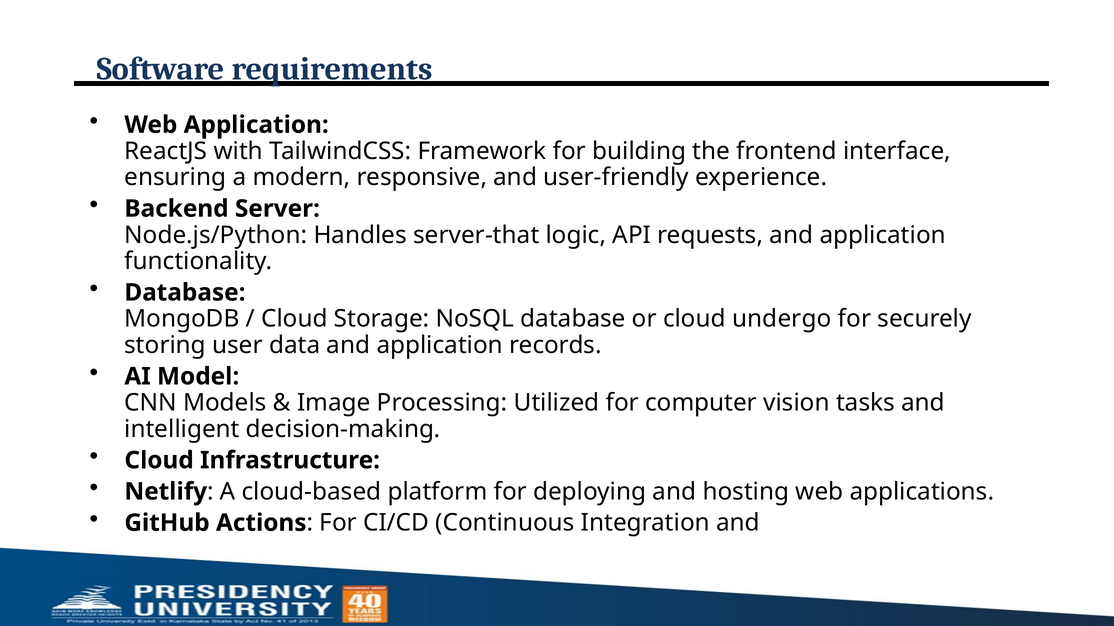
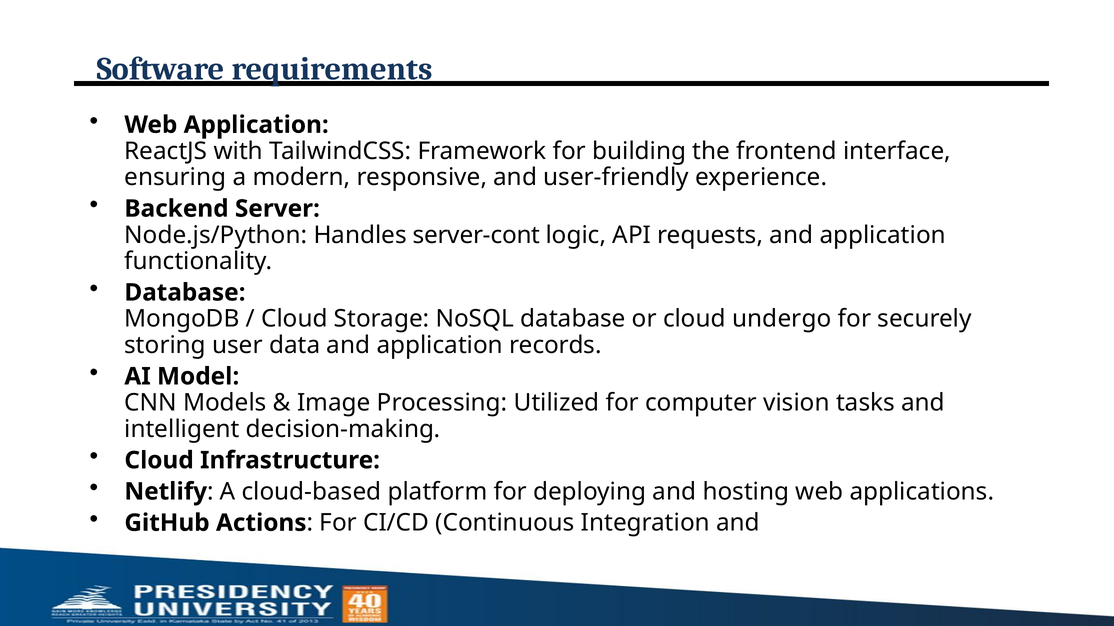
server-that: server-that -> server-cont
